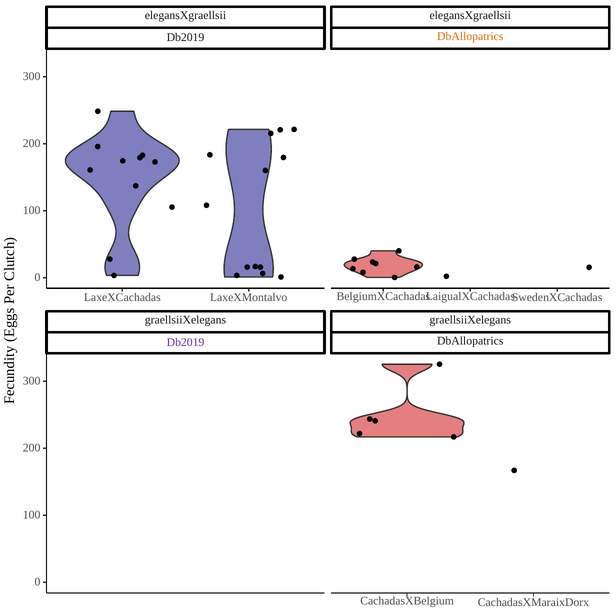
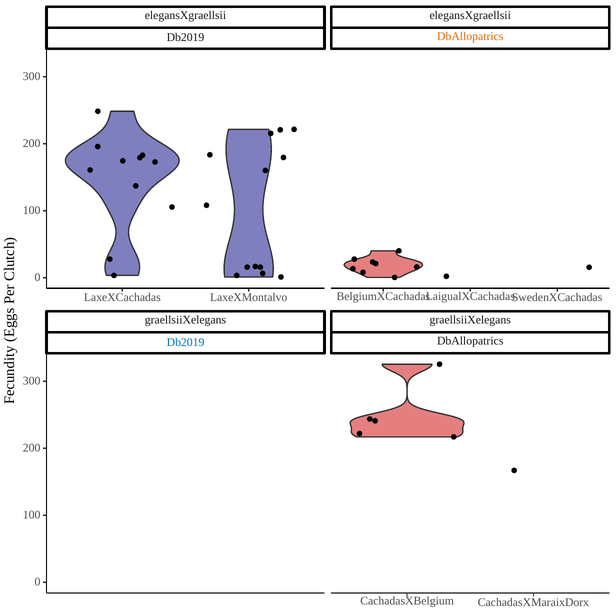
Db2019 at (186, 342) colour: purple -> blue
